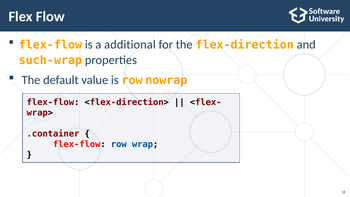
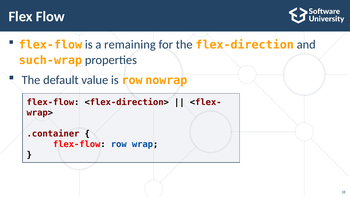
additional: additional -> remaining
